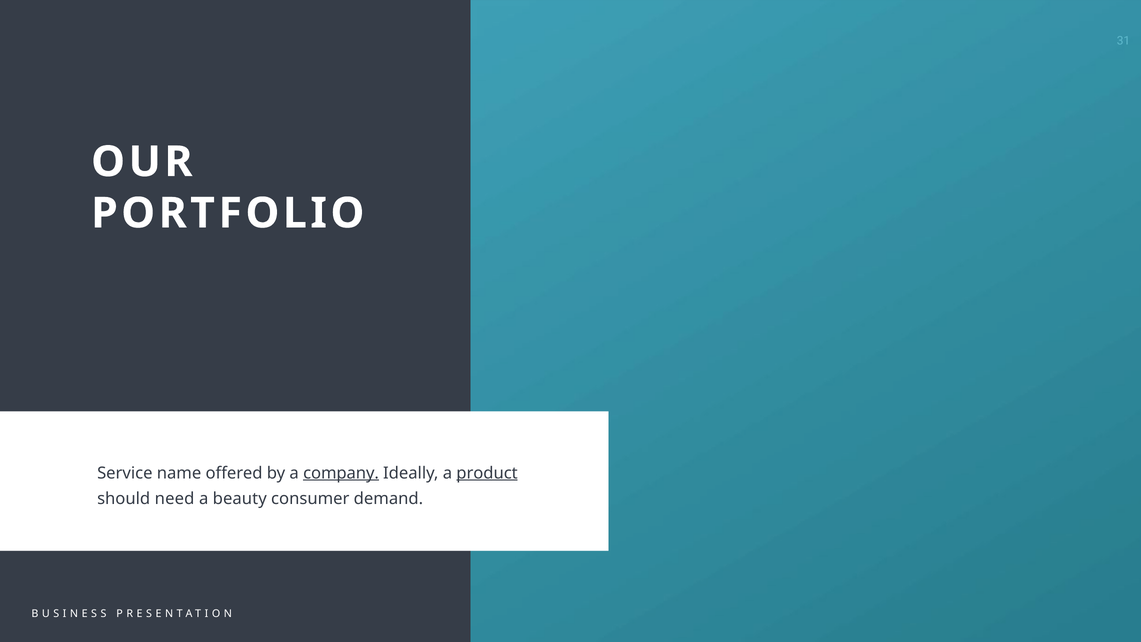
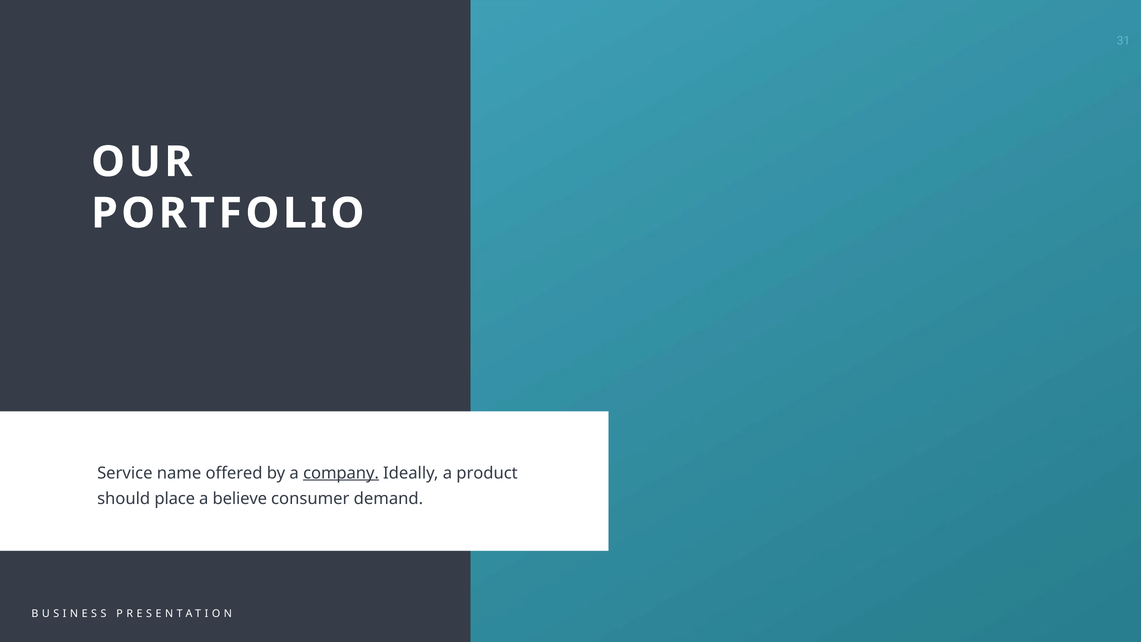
product underline: present -> none
need: need -> place
beauty: beauty -> believe
